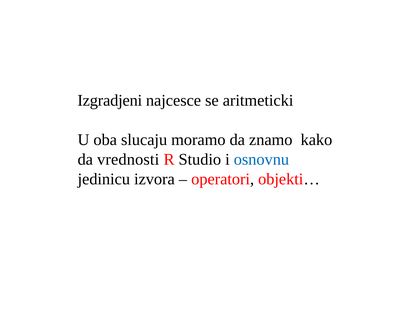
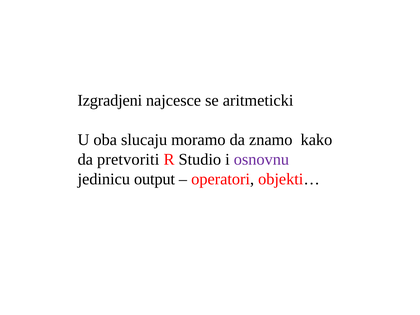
vrednosti: vrednosti -> pretvoriti
osnovnu colour: blue -> purple
izvora: izvora -> output
